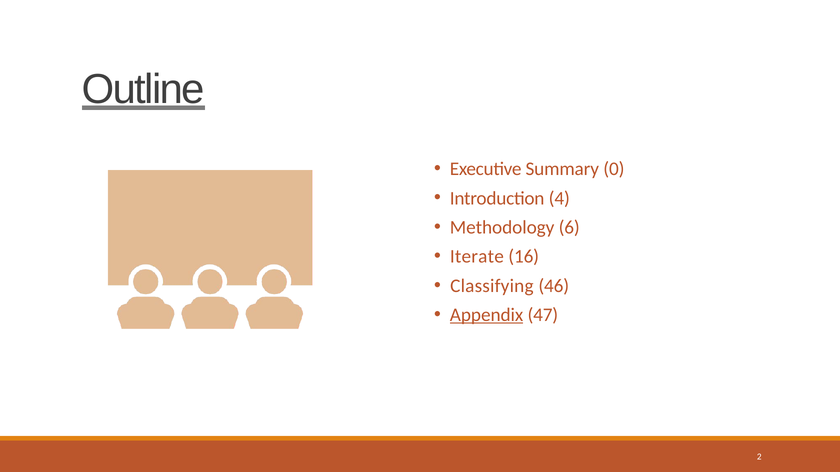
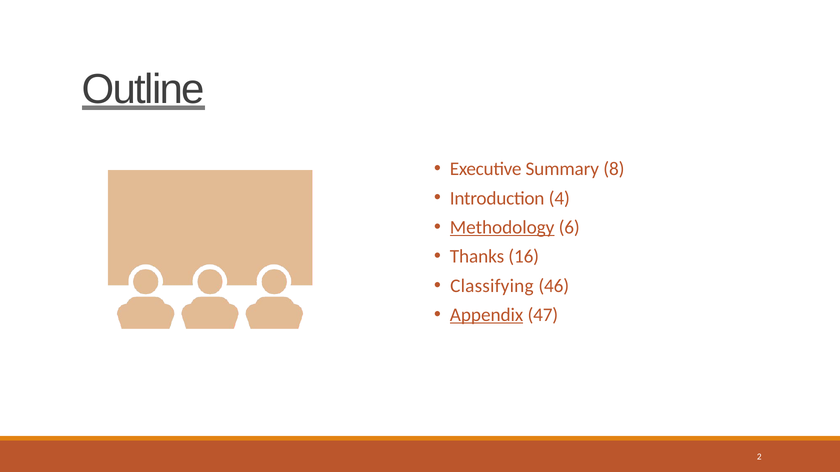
0: 0 -> 8
Methodology underline: none -> present
Iterate: Iterate -> Thanks
